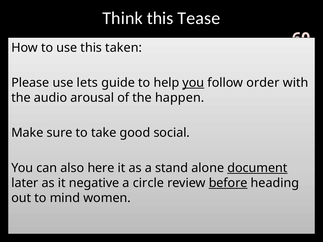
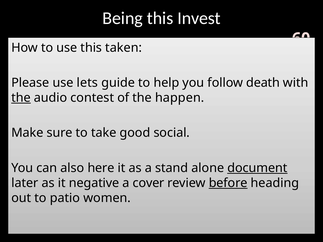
Think: Think -> Being
Tease: Tease -> Invest
you at (193, 83) underline: present -> none
order: order -> death
the at (21, 98) underline: none -> present
arousal: arousal -> contest
circle: circle -> cover
mind: mind -> patio
